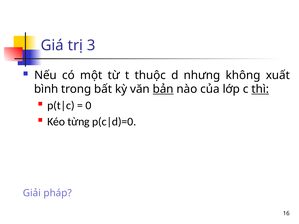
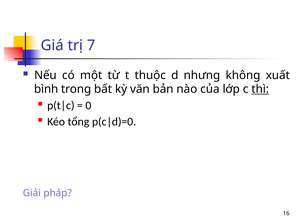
3: 3 -> 7
bản underline: present -> none
từng: từng -> tổng
